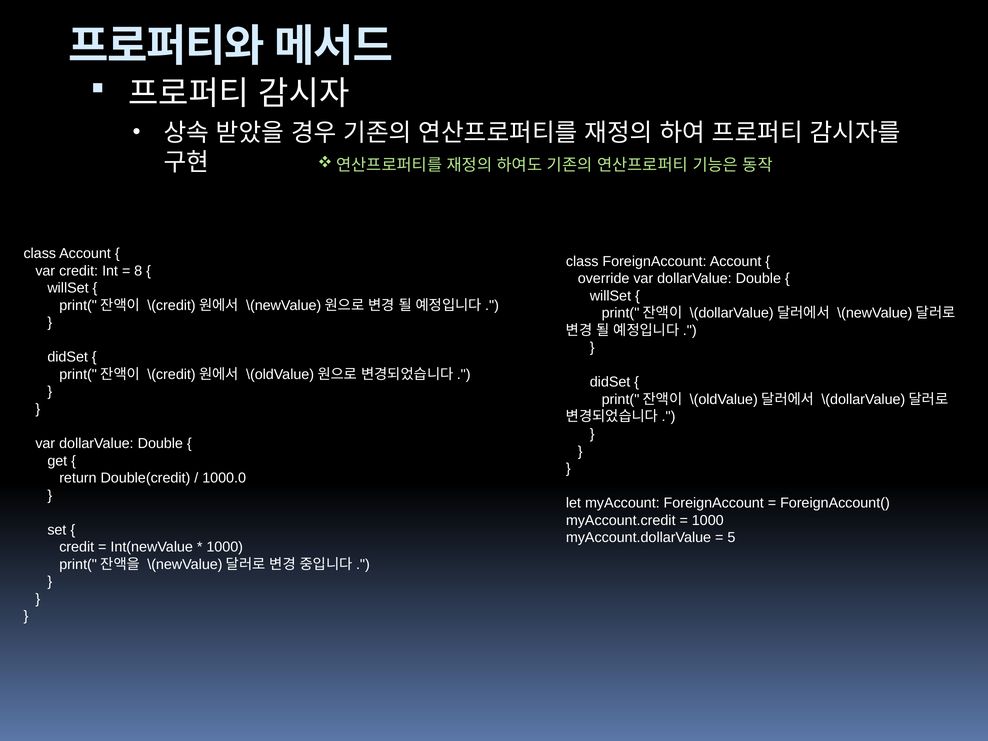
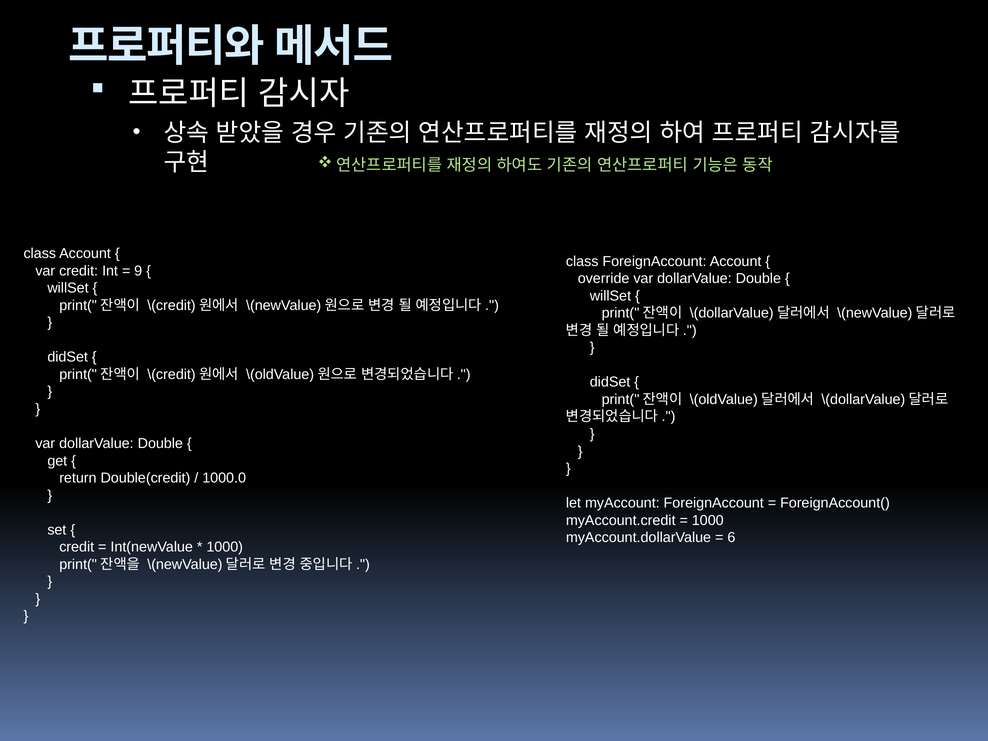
8: 8 -> 9
5: 5 -> 6
